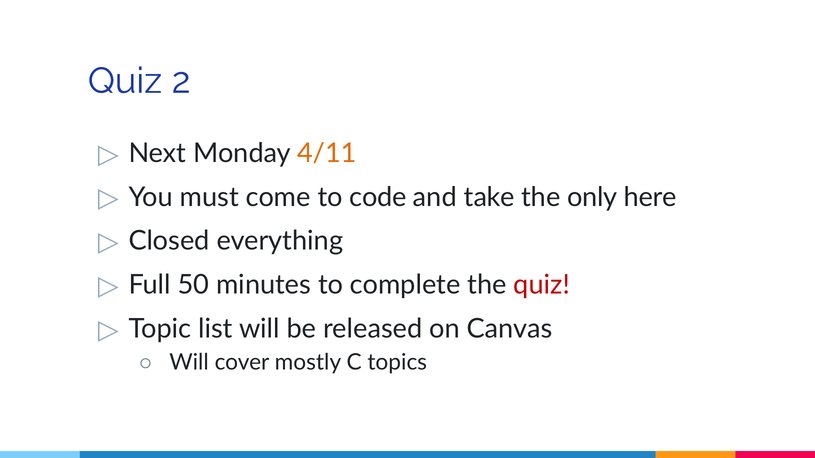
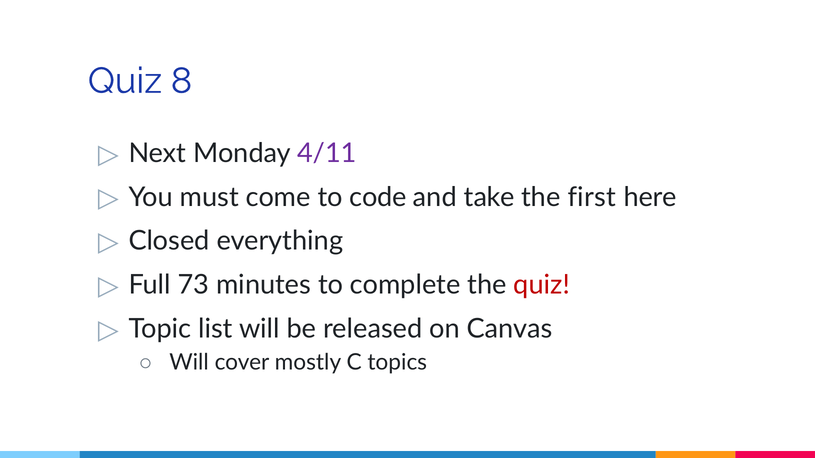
2: 2 -> 8
4/11 colour: orange -> purple
only: only -> first
50: 50 -> 73
